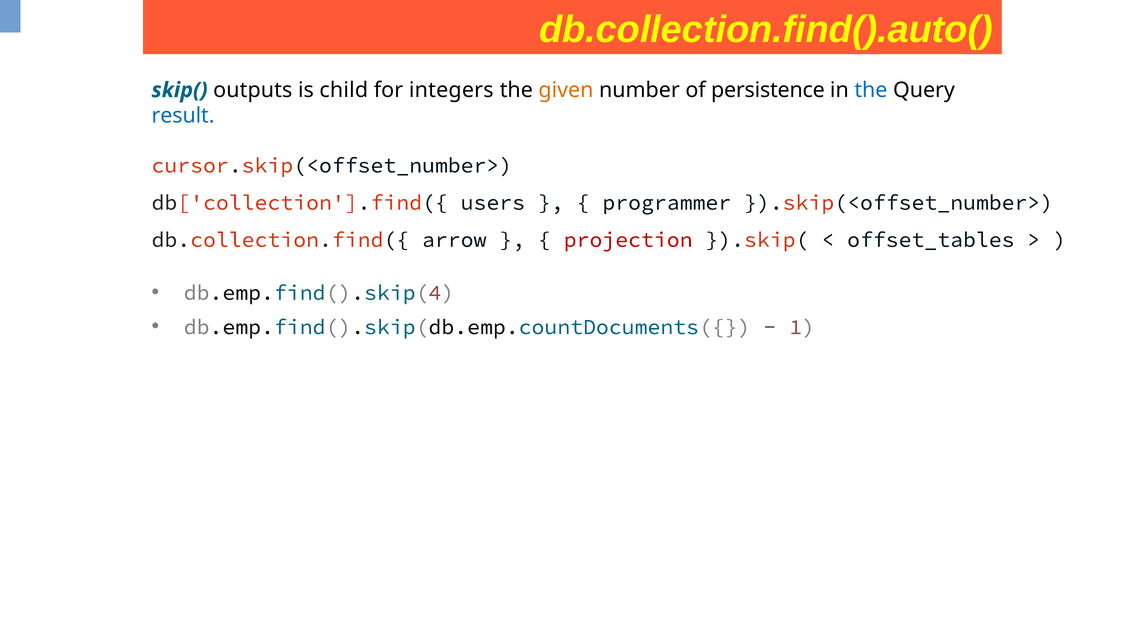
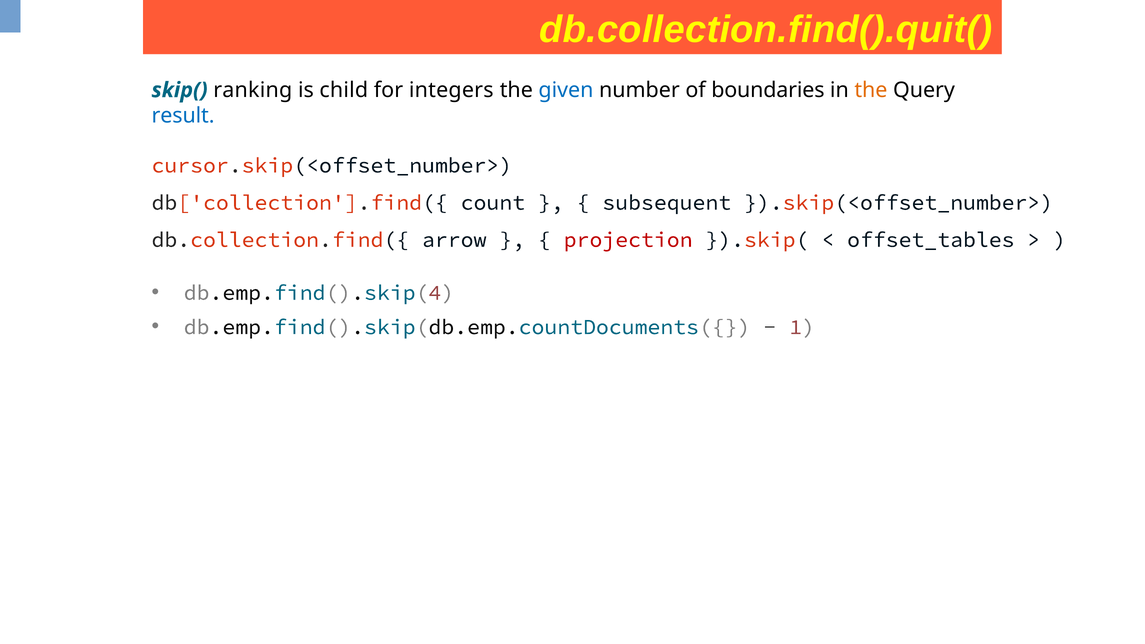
db.collection.find().auto(: db.collection.find().auto( -> db.collection.find().quit(
outputs: outputs -> ranking
given colour: orange -> blue
persistence: persistence -> boundaries
the at (871, 90) colour: blue -> orange
users: users -> count
programmer: programmer -> subsequent
